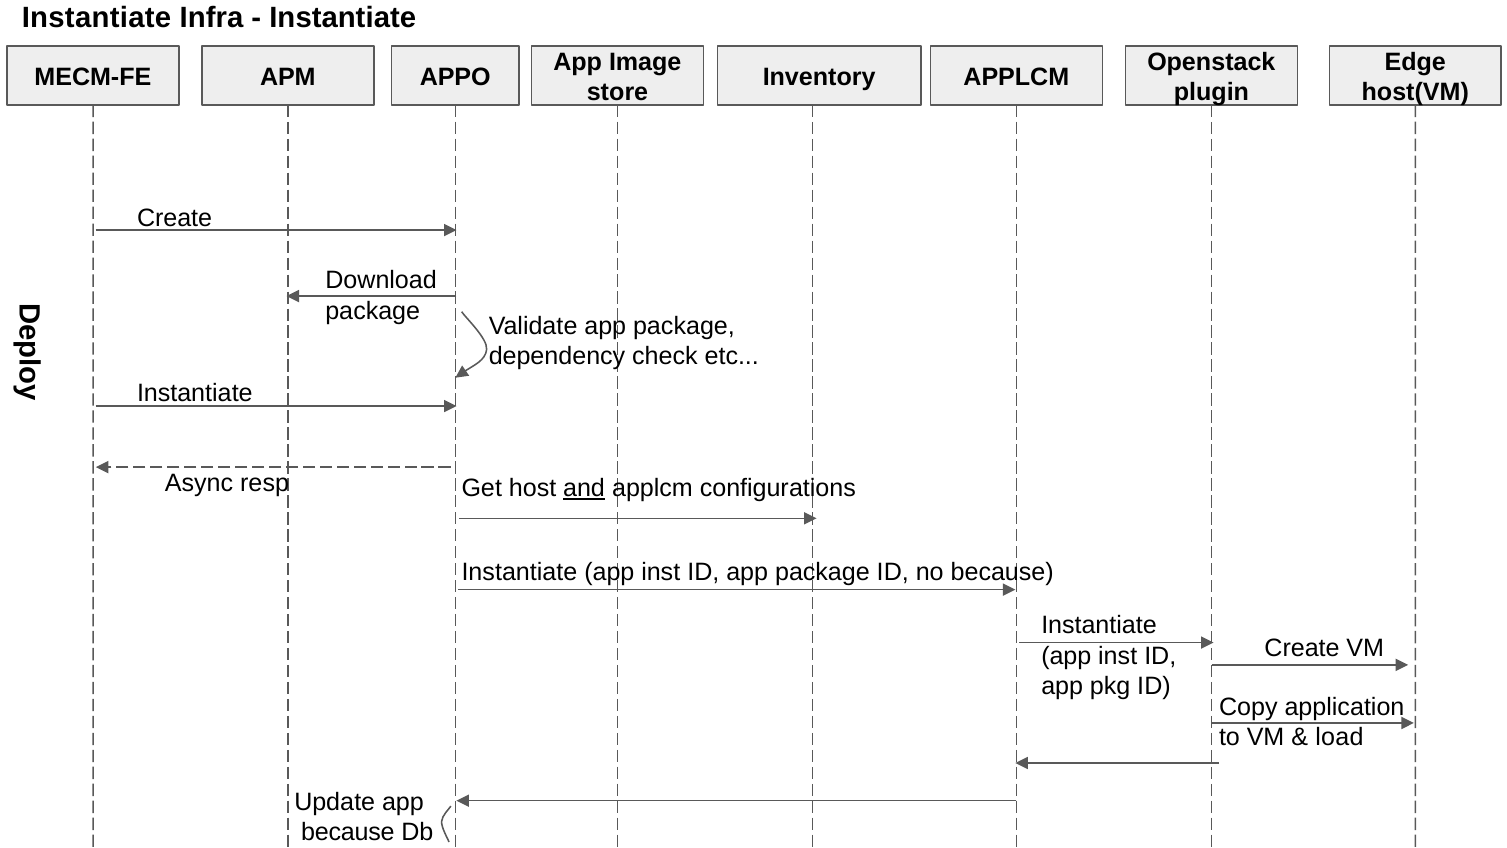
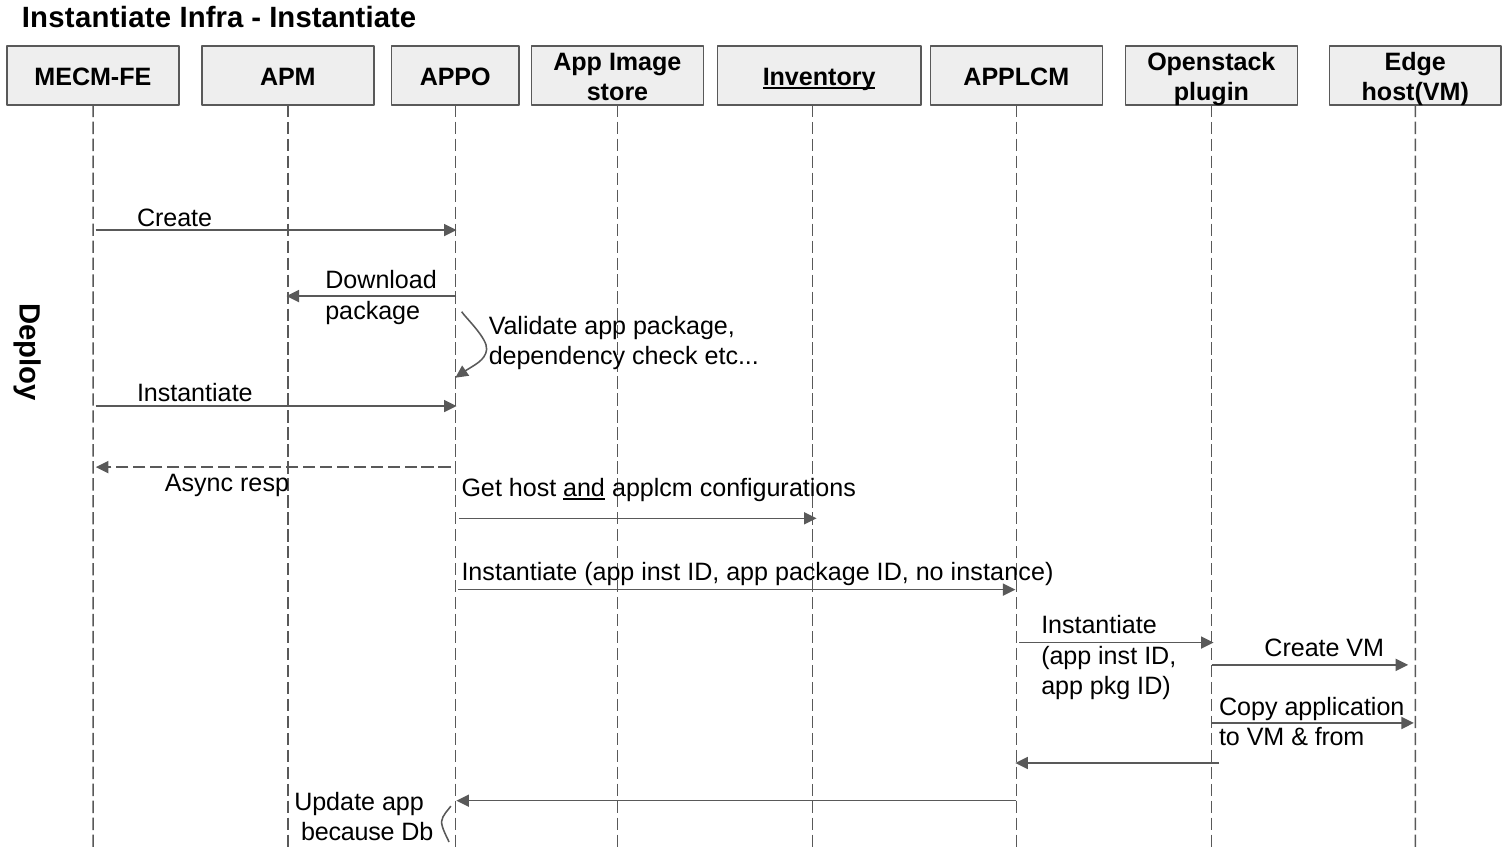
Inventory underline: none -> present
no because: because -> instance
load: load -> from
